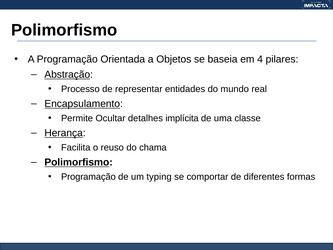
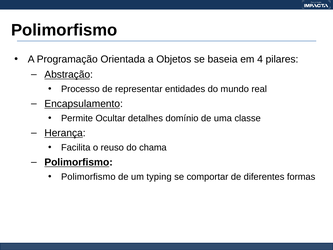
implícita: implícita -> domínio
Programação at (88, 177): Programação -> Polimorfismo
